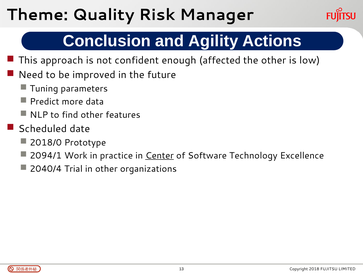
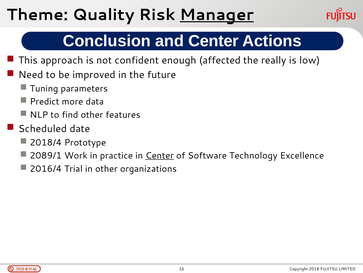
Manager underline: none -> present
and Agility: Agility -> Center
the other: other -> really
2018/0: 2018/0 -> 2018/4
2094/1: 2094/1 -> 2089/1
2040/4: 2040/4 -> 2016/4
